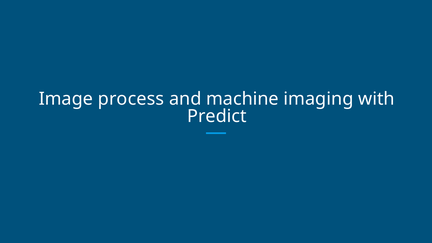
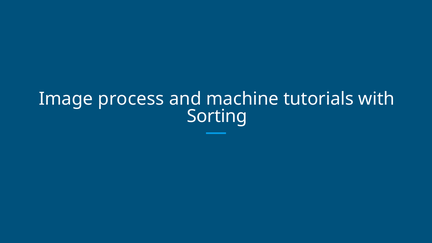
imaging: imaging -> tutorials
Predict: Predict -> Sorting
